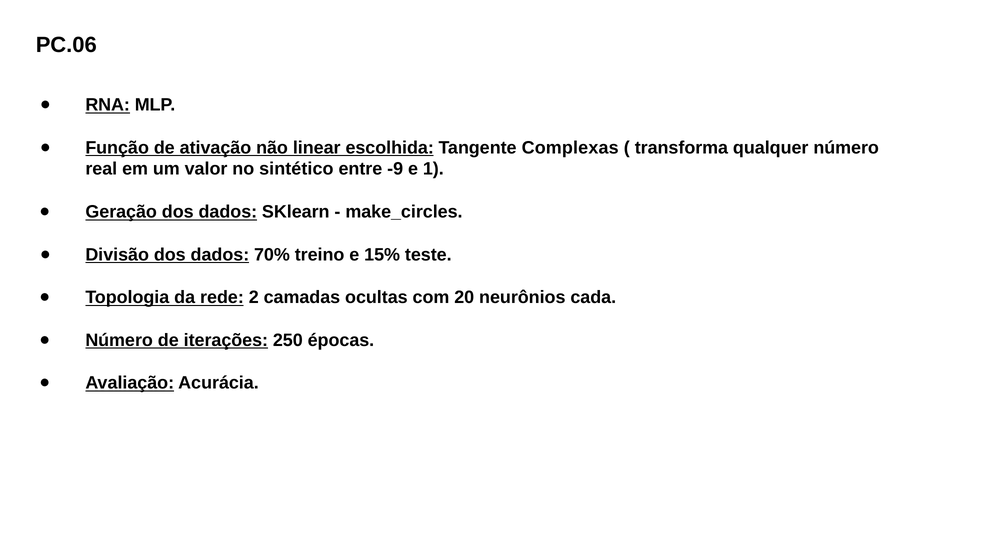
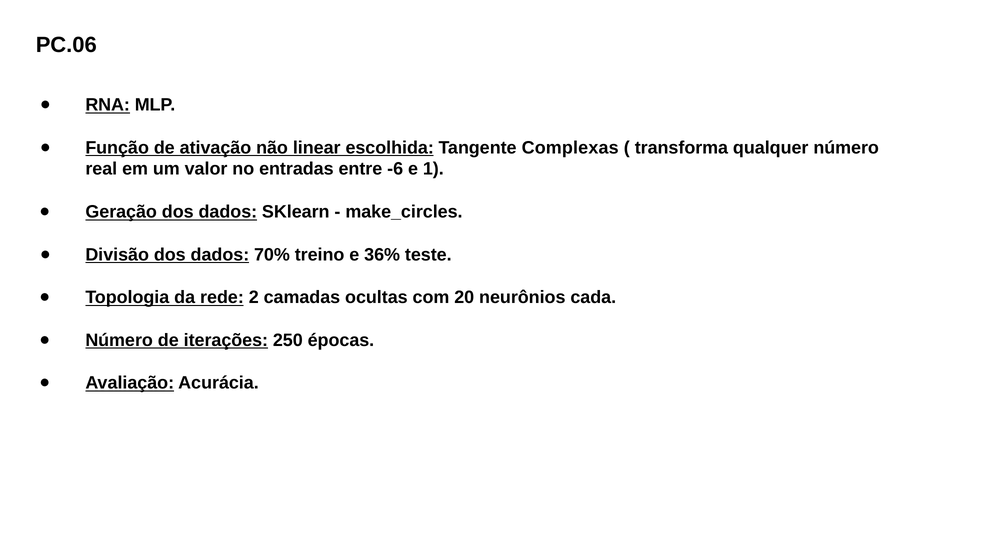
sintético: sintético -> entradas
-9: -9 -> -6
15%: 15% -> 36%
